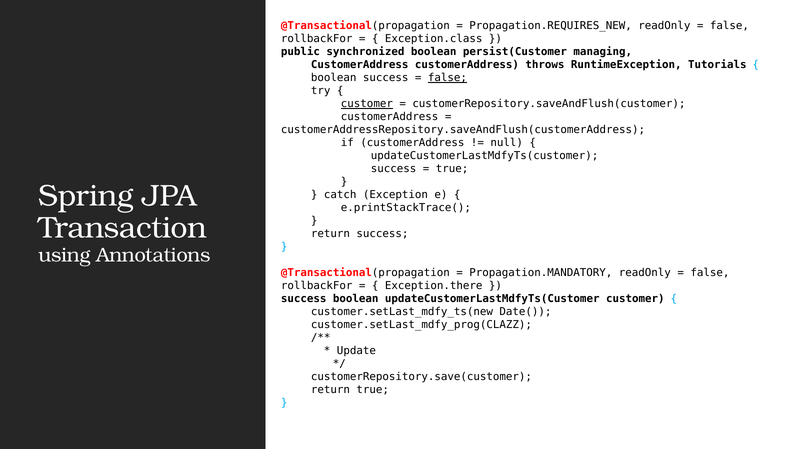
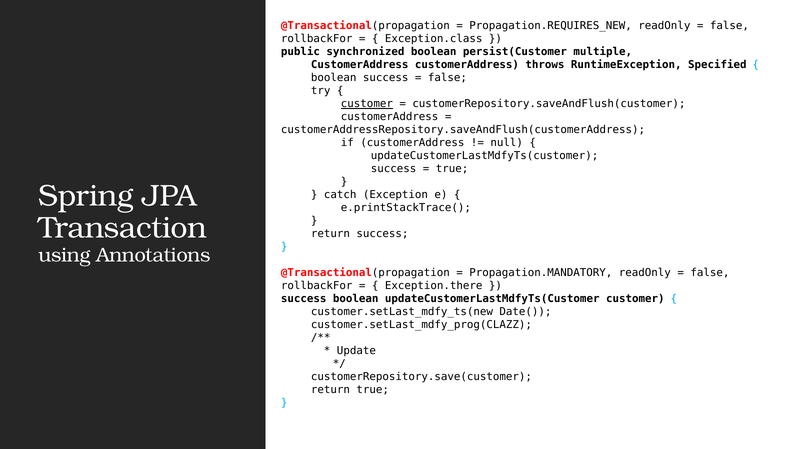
managing: managing -> multiple
Tutorials: Tutorials -> Specified
false at (447, 78) underline: present -> none
